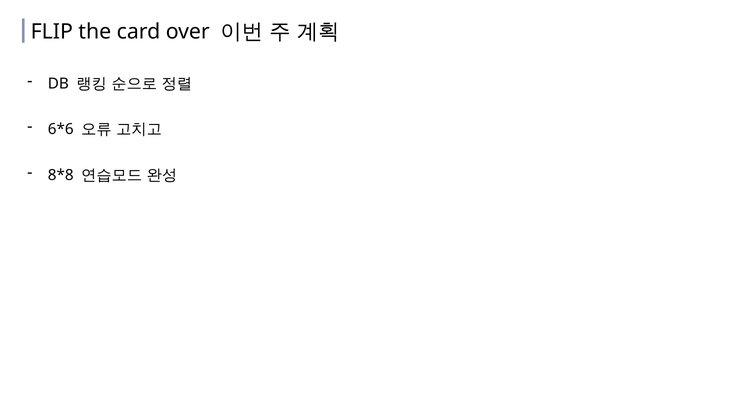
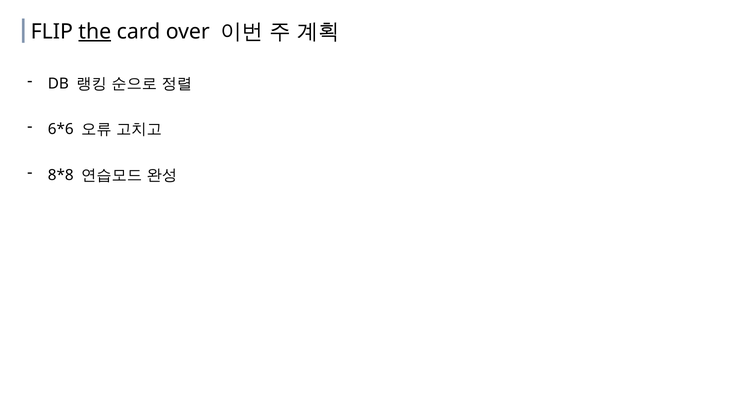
the underline: none -> present
